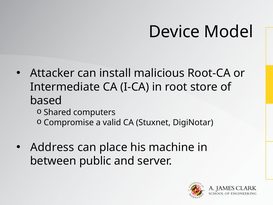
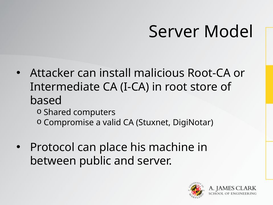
Device at (174, 32): Device -> Server
Address: Address -> Protocol
